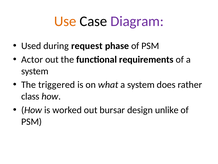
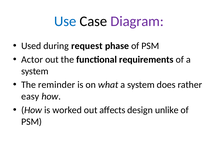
Use colour: orange -> blue
triggered: triggered -> reminder
class: class -> easy
bursar: bursar -> affects
